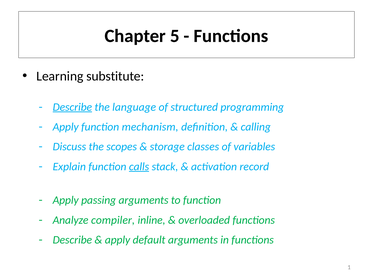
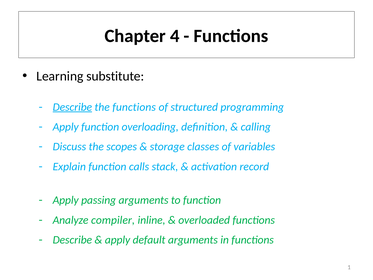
5: 5 -> 4
the language: language -> functions
mechanism: mechanism -> overloading
calls underline: present -> none
